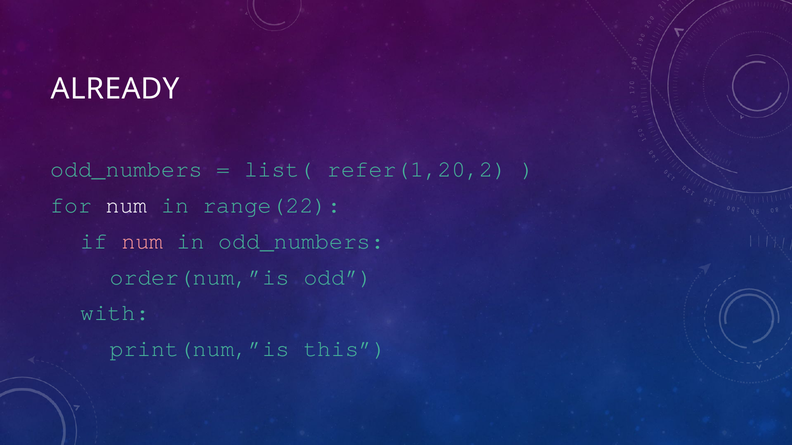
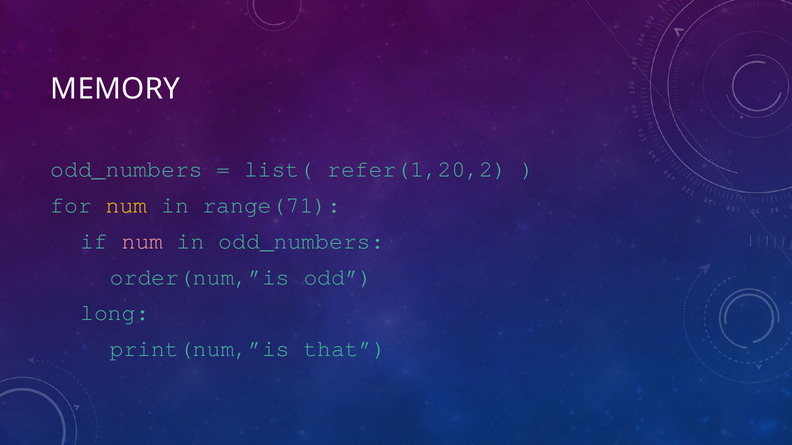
ALREADY: ALREADY -> MEMORY
num at (127, 205) colour: white -> yellow
range(22: range(22 -> range(71
with: with -> long
this: this -> that
